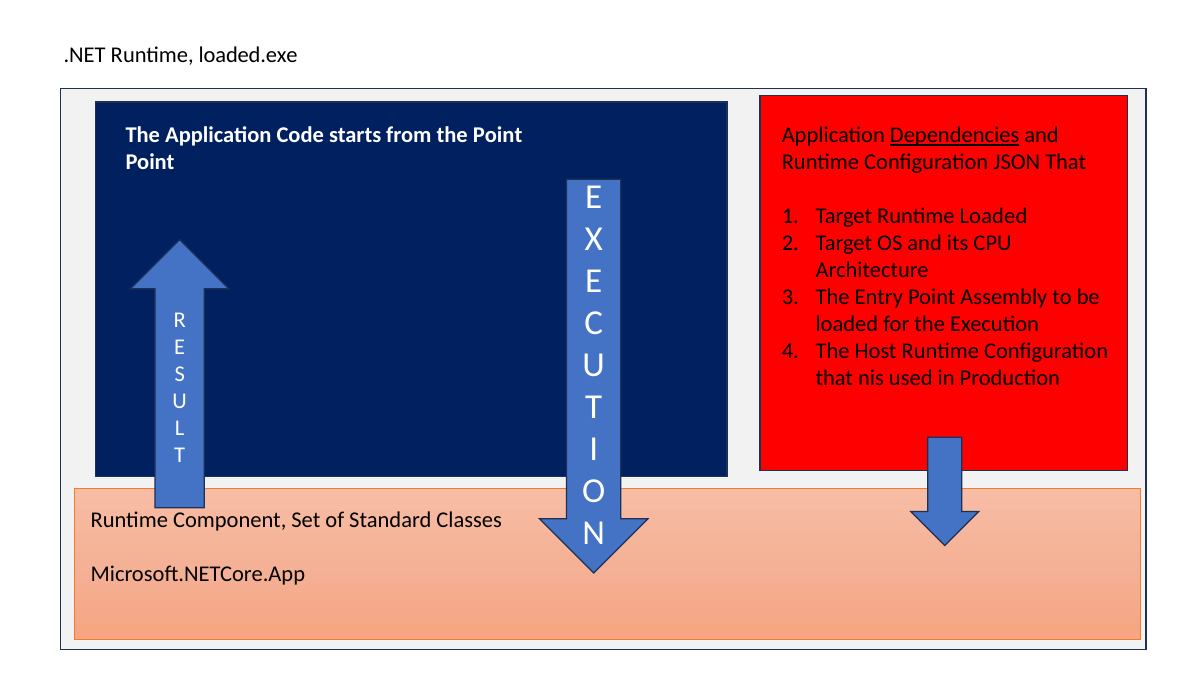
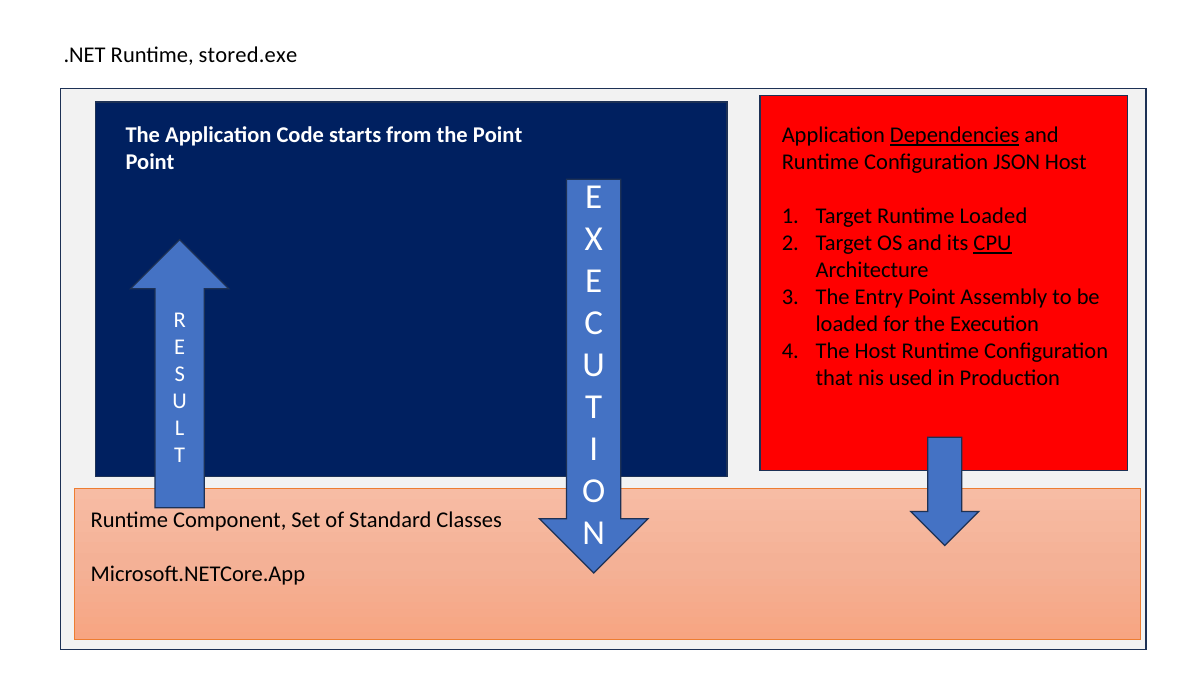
loaded.exe: loaded.exe -> stored.exe
JSON That: That -> Host
CPU underline: none -> present
